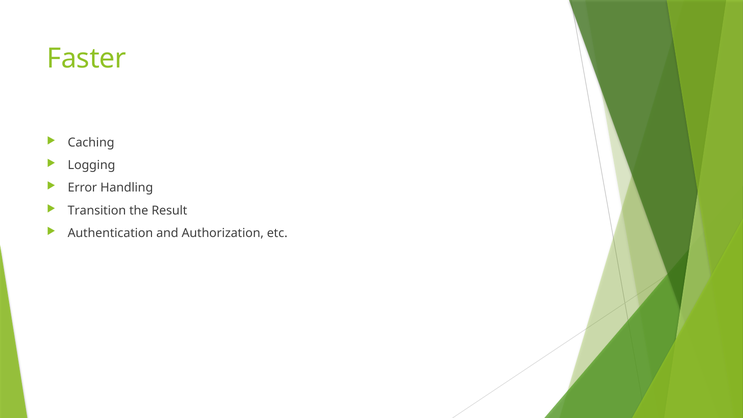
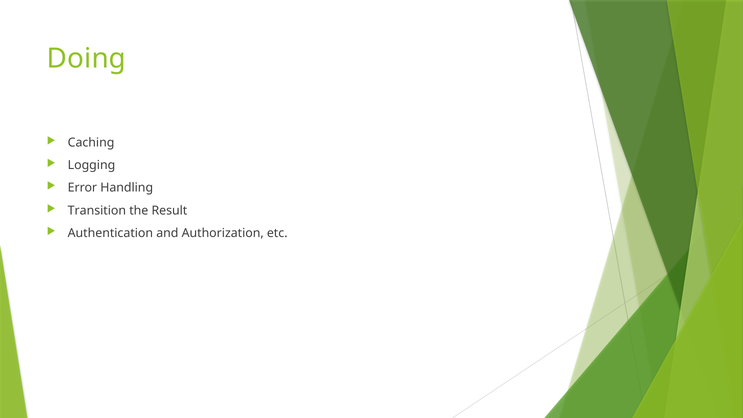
Faster: Faster -> Doing
